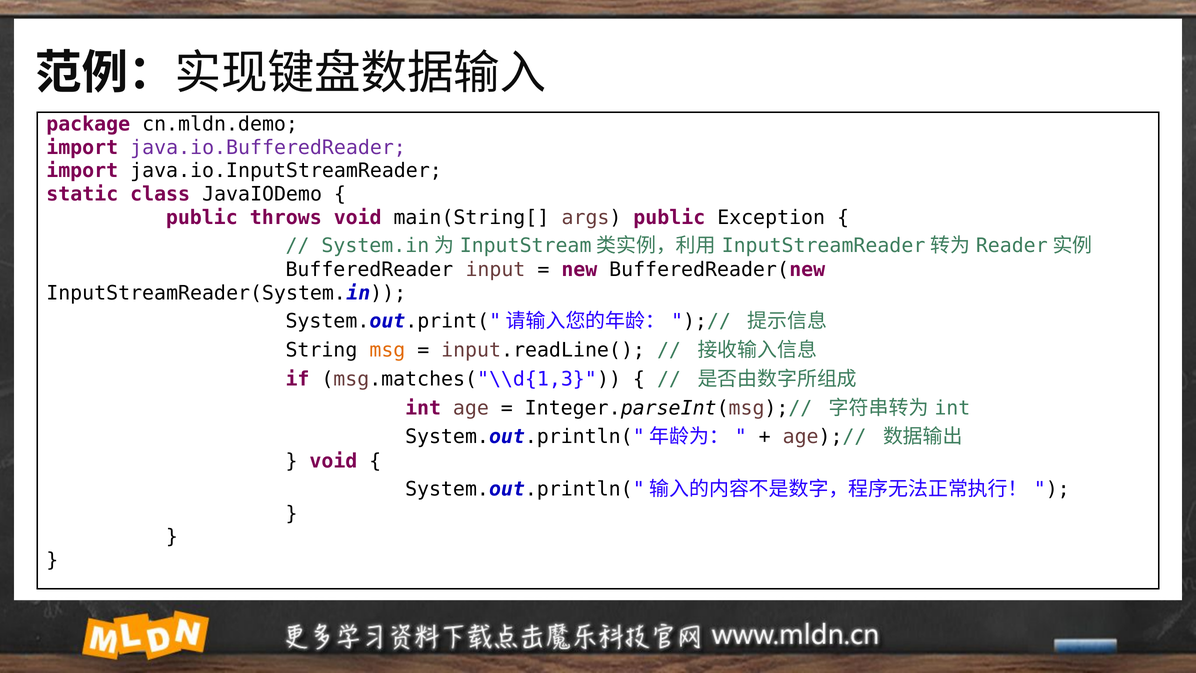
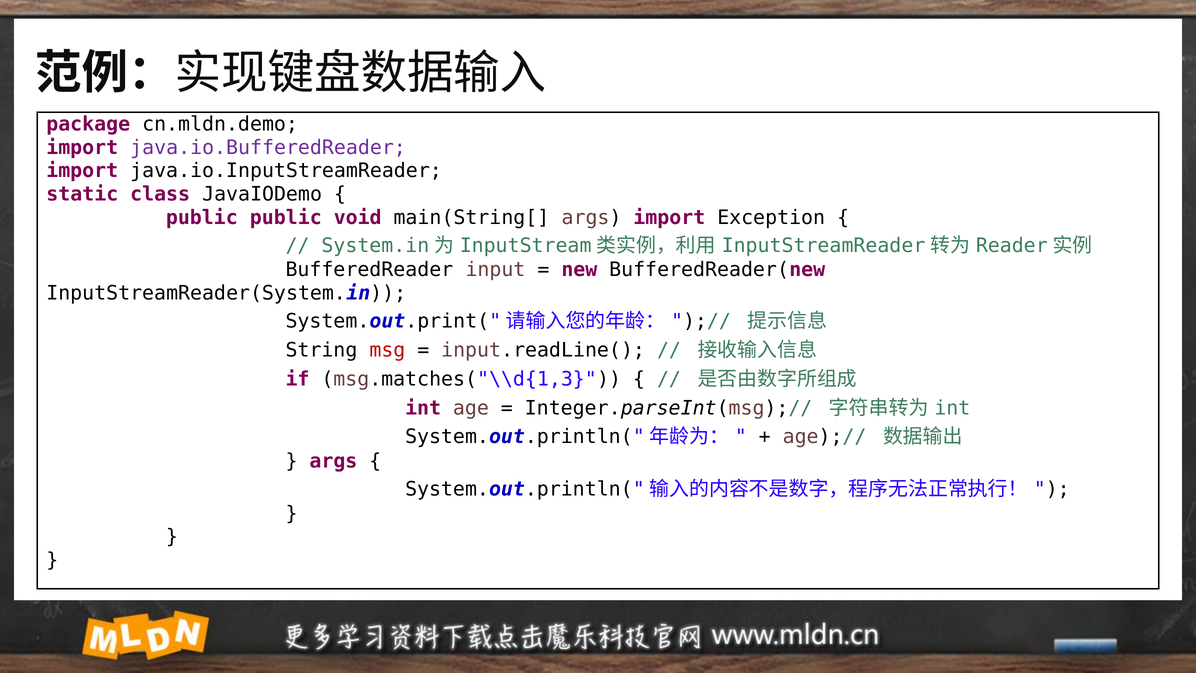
public throws: throws -> public
args public: public -> import
msg colour: orange -> red
void at (333, 461): void -> args
